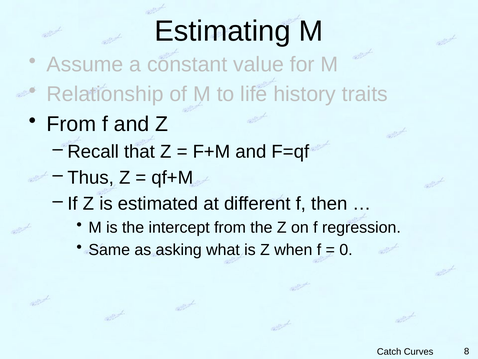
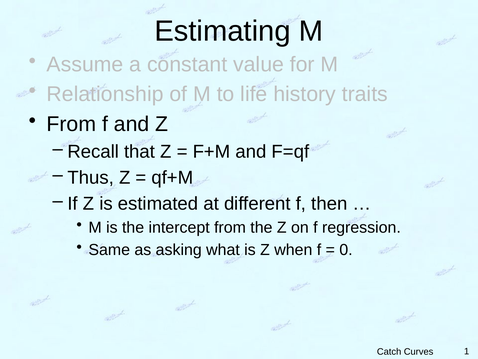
8: 8 -> 1
